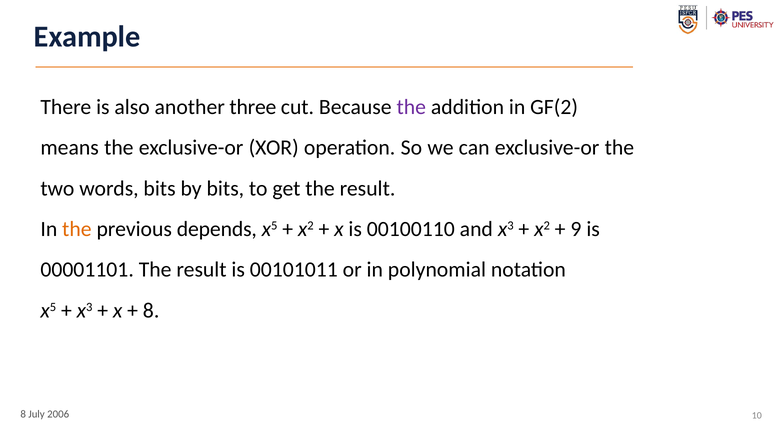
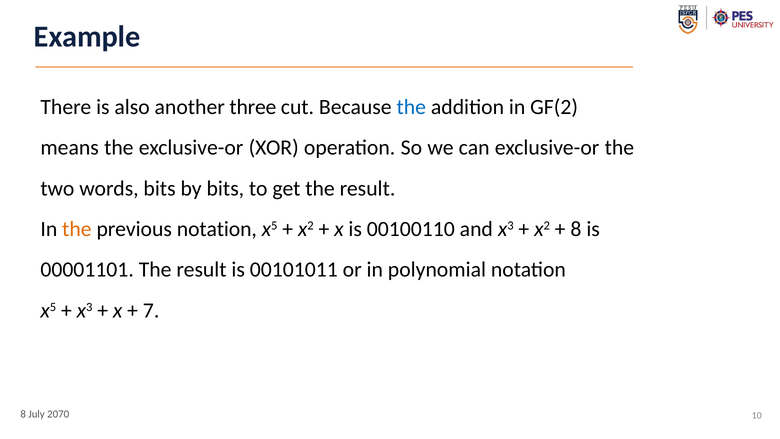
the at (411, 107) colour: purple -> blue
previous depends: depends -> notation
9 at (576, 229): 9 -> 8
8 at (151, 310): 8 -> 7
2006: 2006 -> 2070
